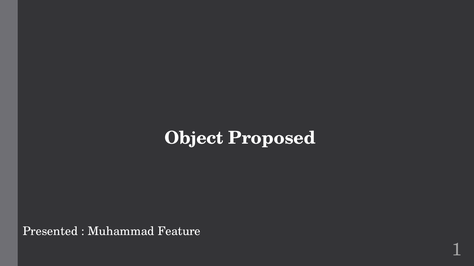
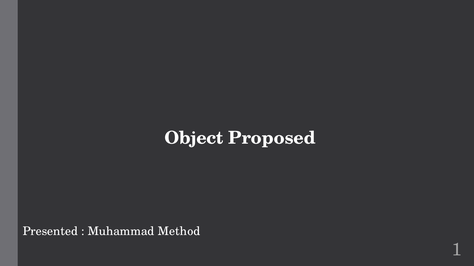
Feature: Feature -> Method
